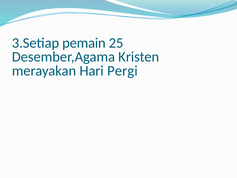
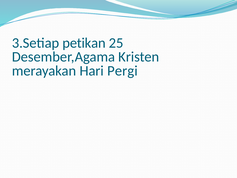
pemain: pemain -> petikan
